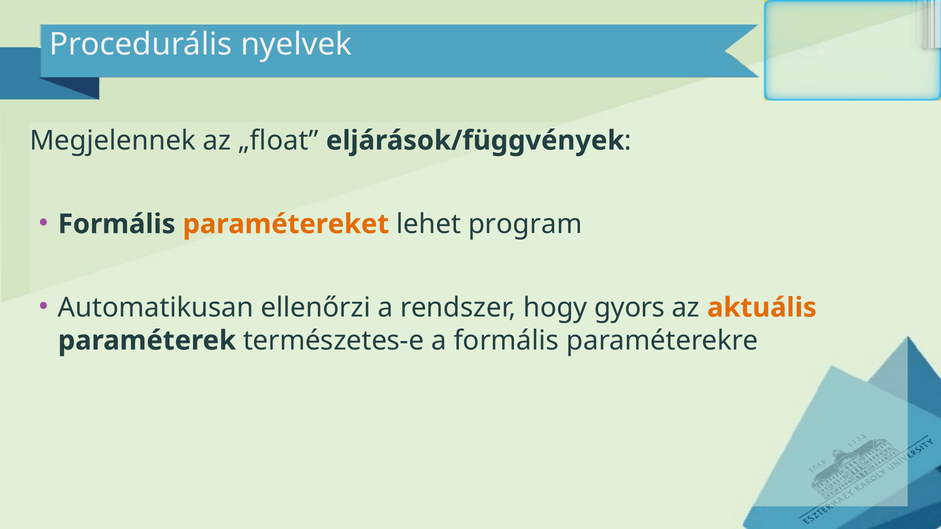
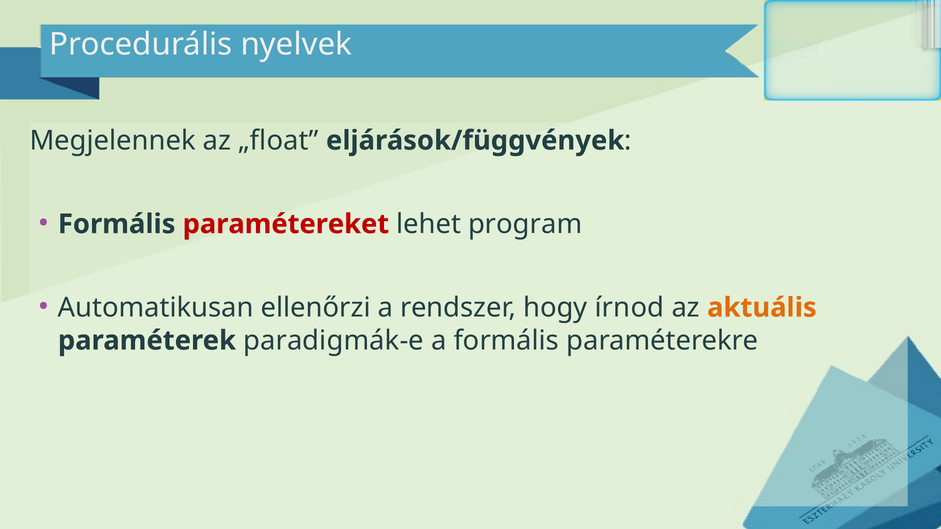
paramétereket colour: orange -> red
gyors: gyors -> írnod
természetes-e: természetes-e -> paradigmák-e
